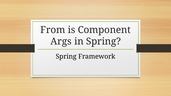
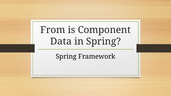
Args: Args -> Data
